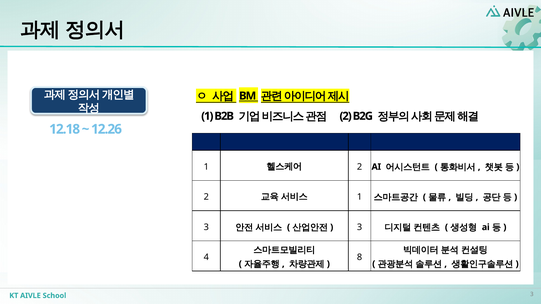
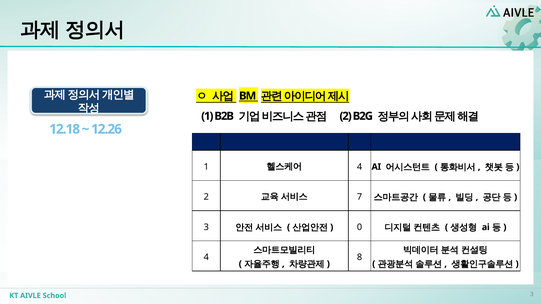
2 at (360, 167): 2 -> 4
1 at (360, 197): 1 -> 7
3 at (360, 227): 3 -> 0
